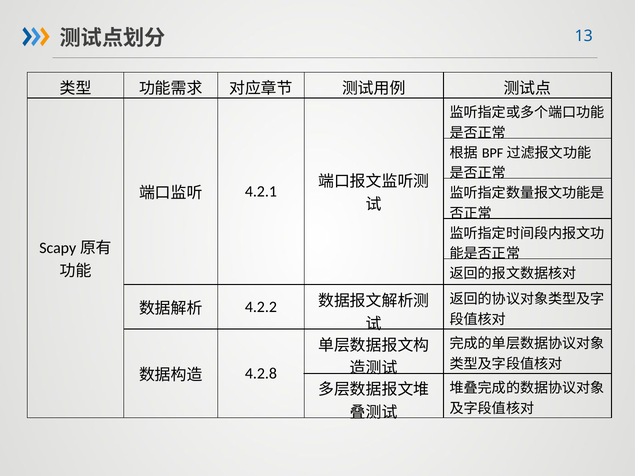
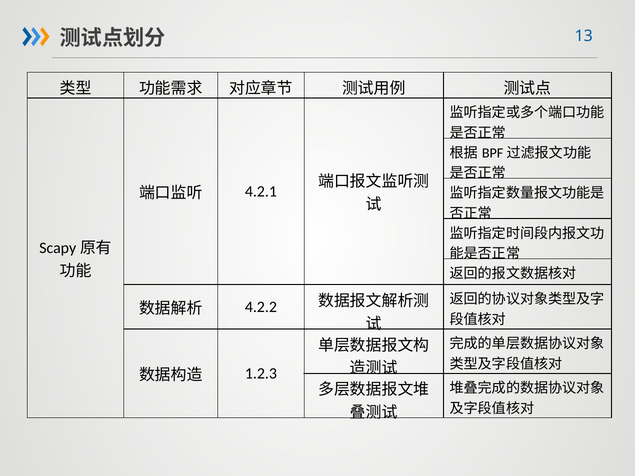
4.2.8: 4.2.8 -> 1.2.3
